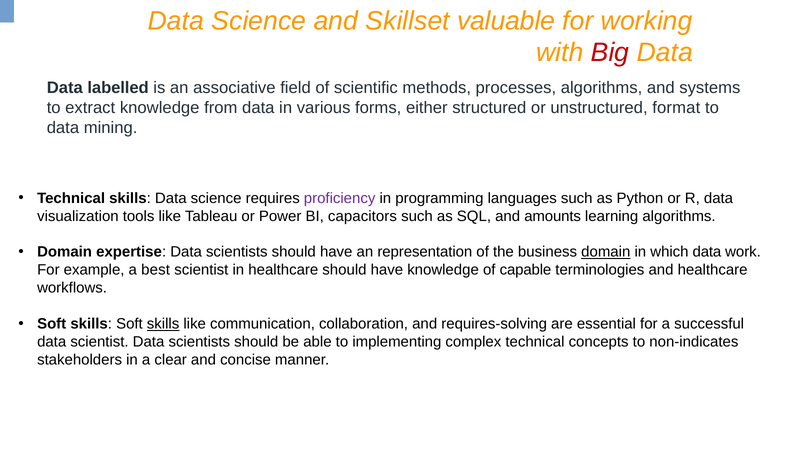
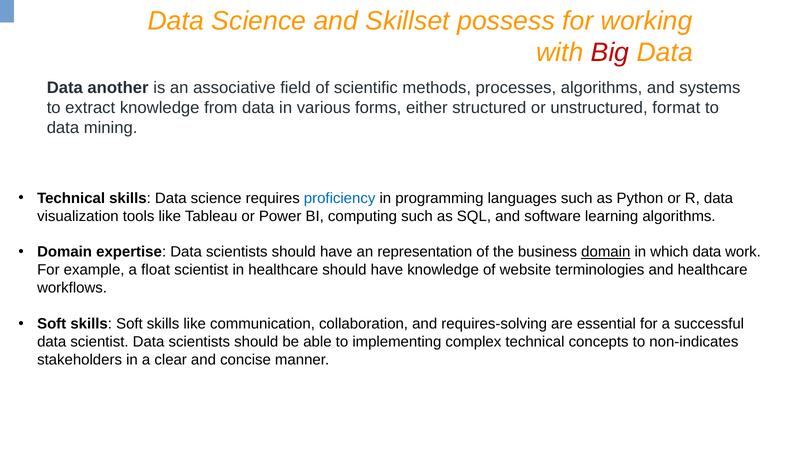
valuable: valuable -> possess
labelled: labelled -> another
proficiency colour: purple -> blue
capacitors: capacitors -> computing
amounts: amounts -> software
best: best -> float
capable: capable -> website
skills at (163, 324) underline: present -> none
